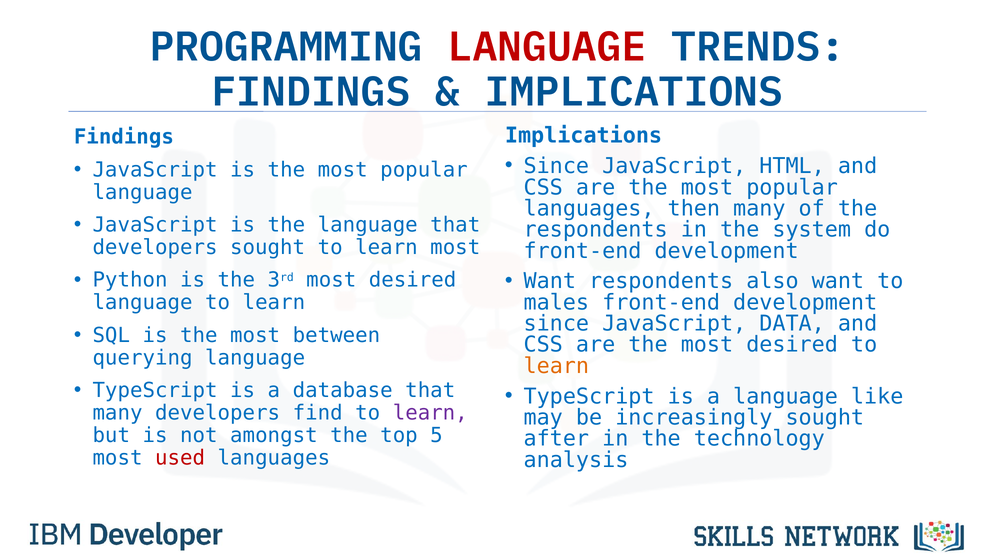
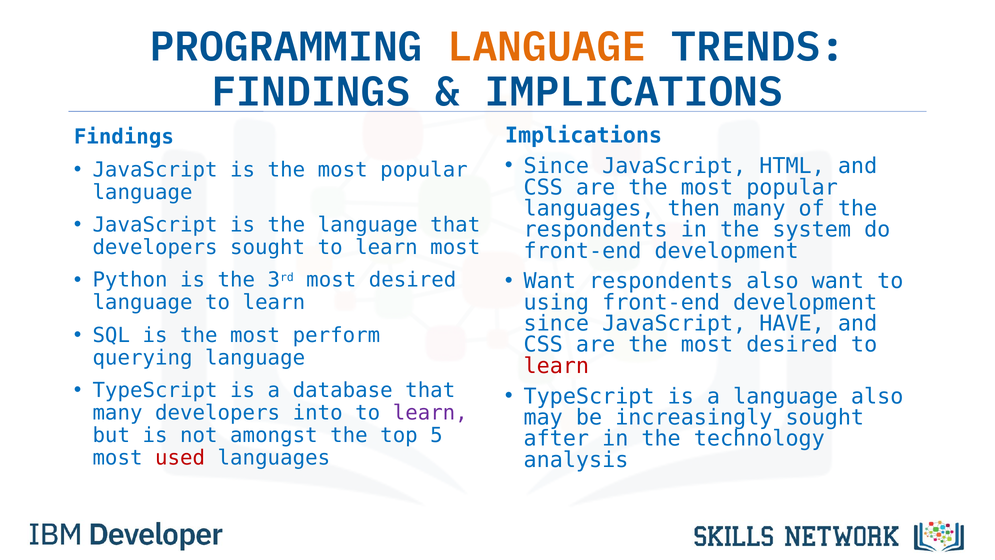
LANGUAGE at (547, 47) colour: red -> orange
males: males -> using
DATA: DATA -> HAVE
between: between -> perform
learn at (556, 366) colour: orange -> red
language like: like -> also
find: find -> into
